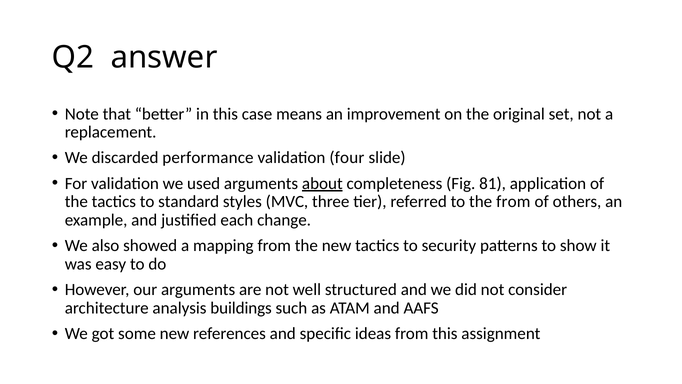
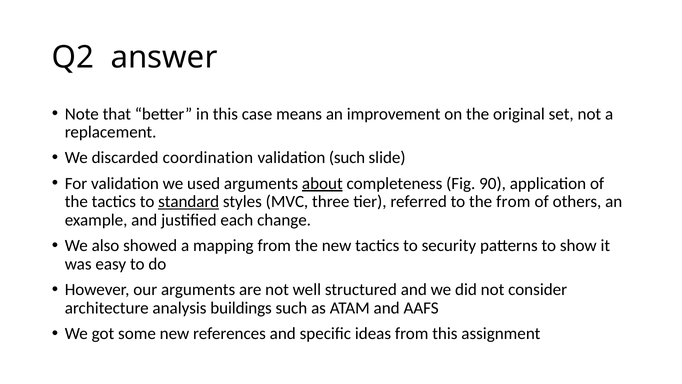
performance: performance -> coordination
validation four: four -> such
81: 81 -> 90
standard underline: none -> present
